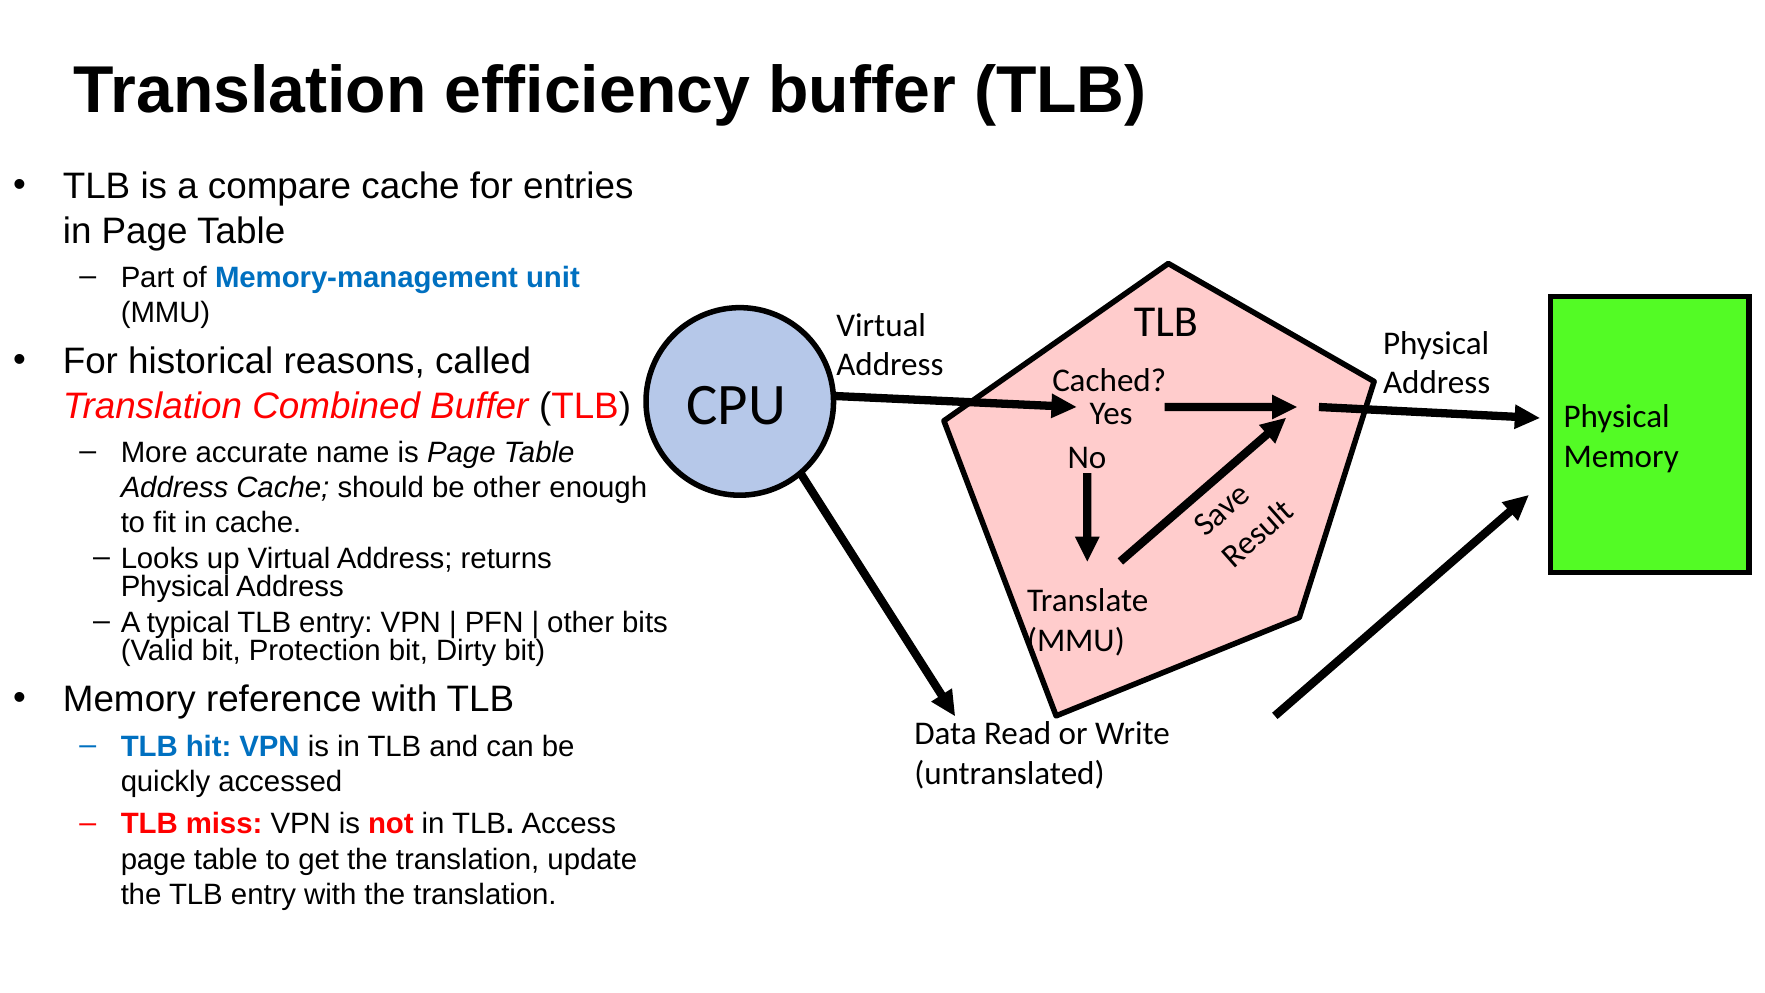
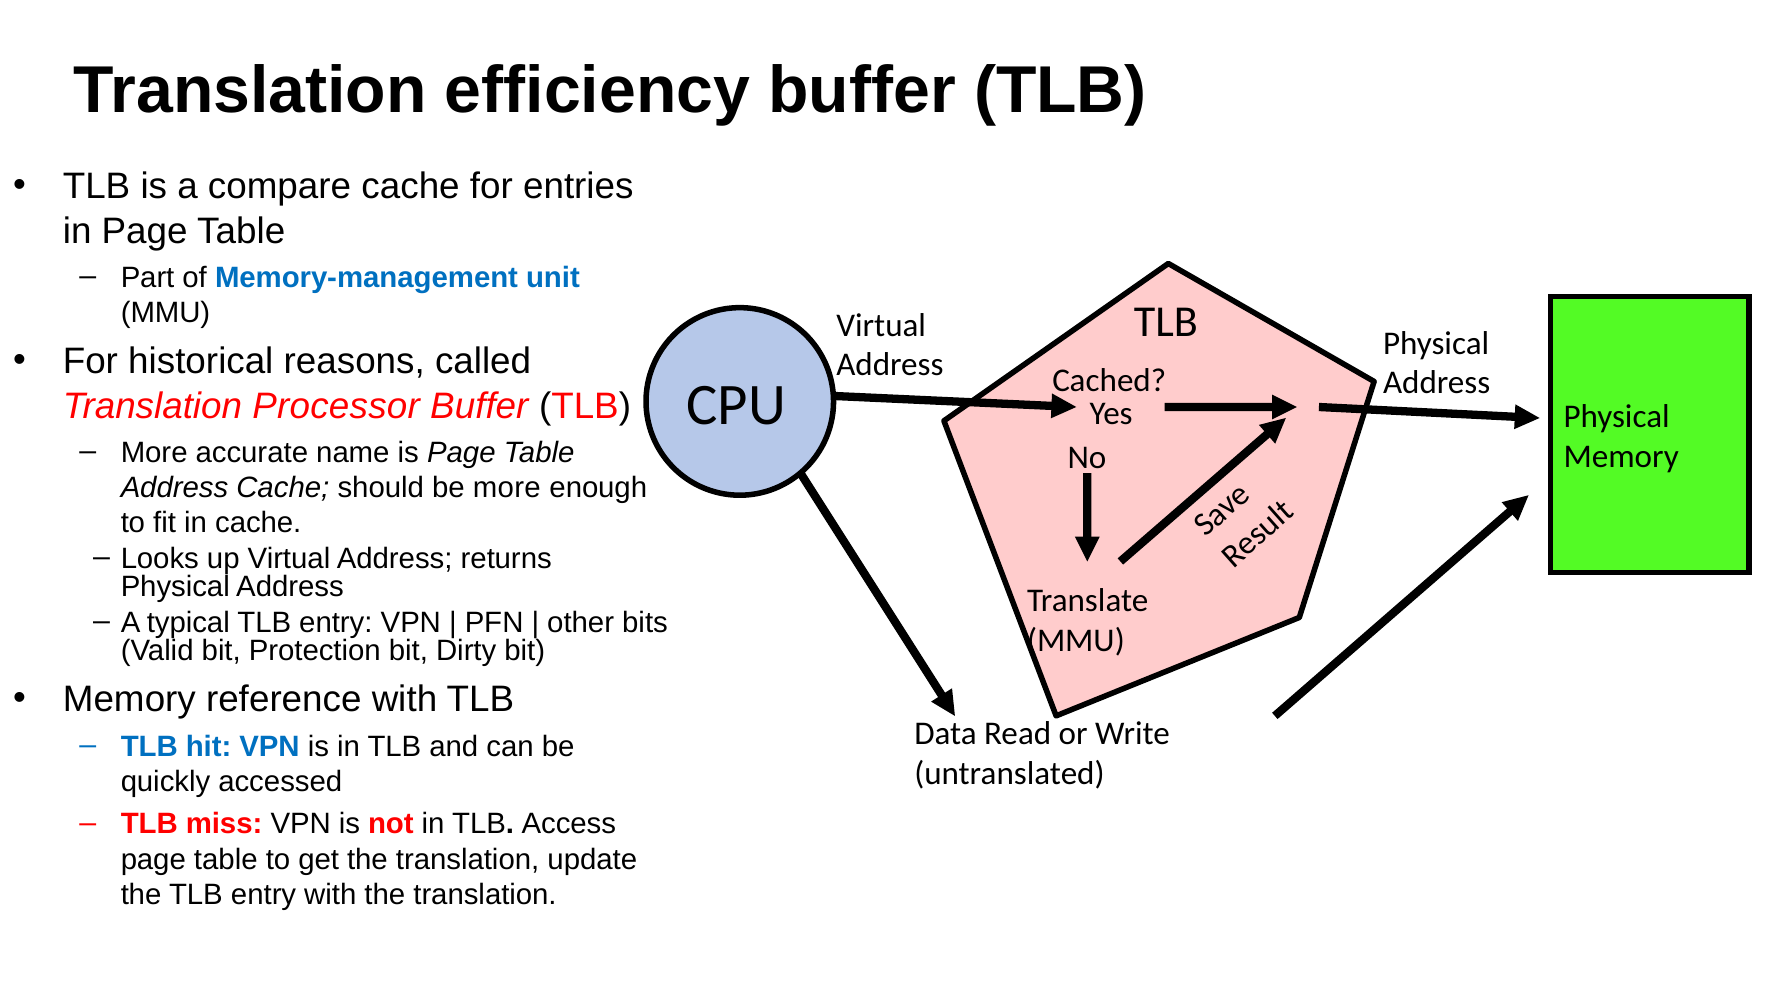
Combined: Combined -> Processor
be other: other -> more
